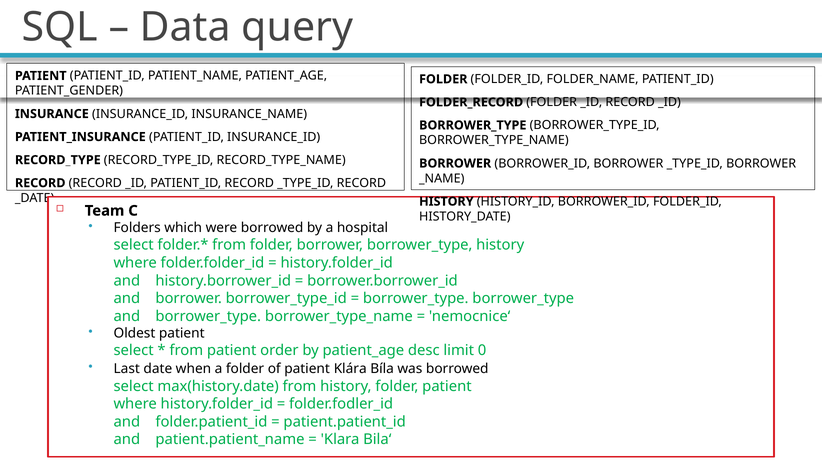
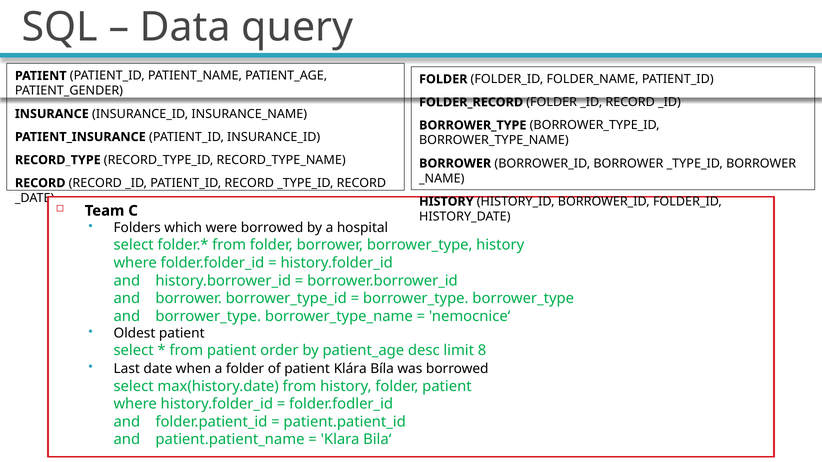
0: 0 -> 8
